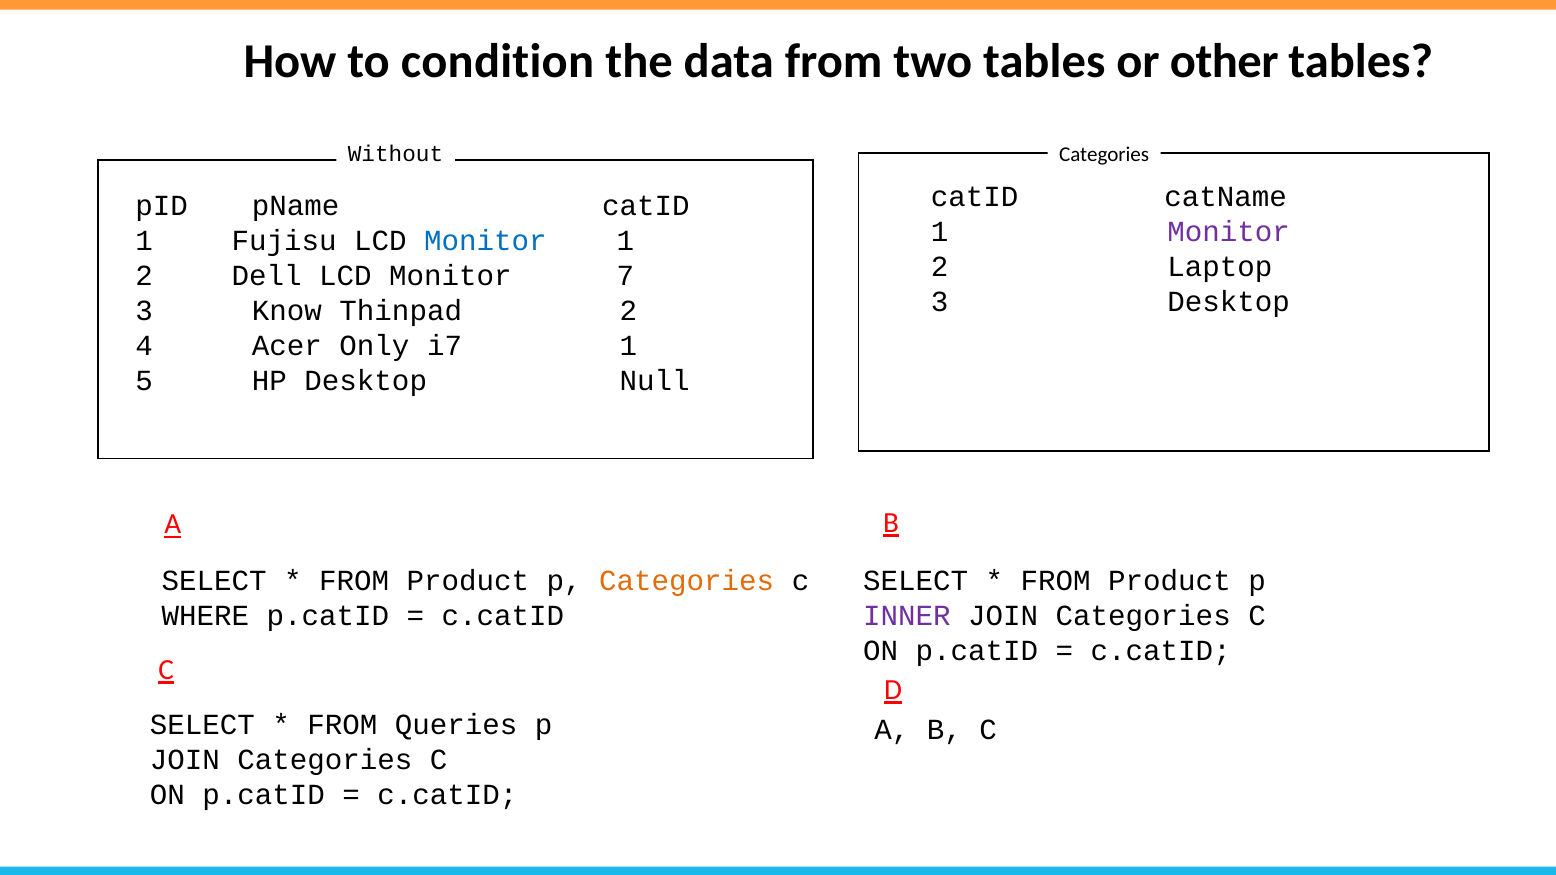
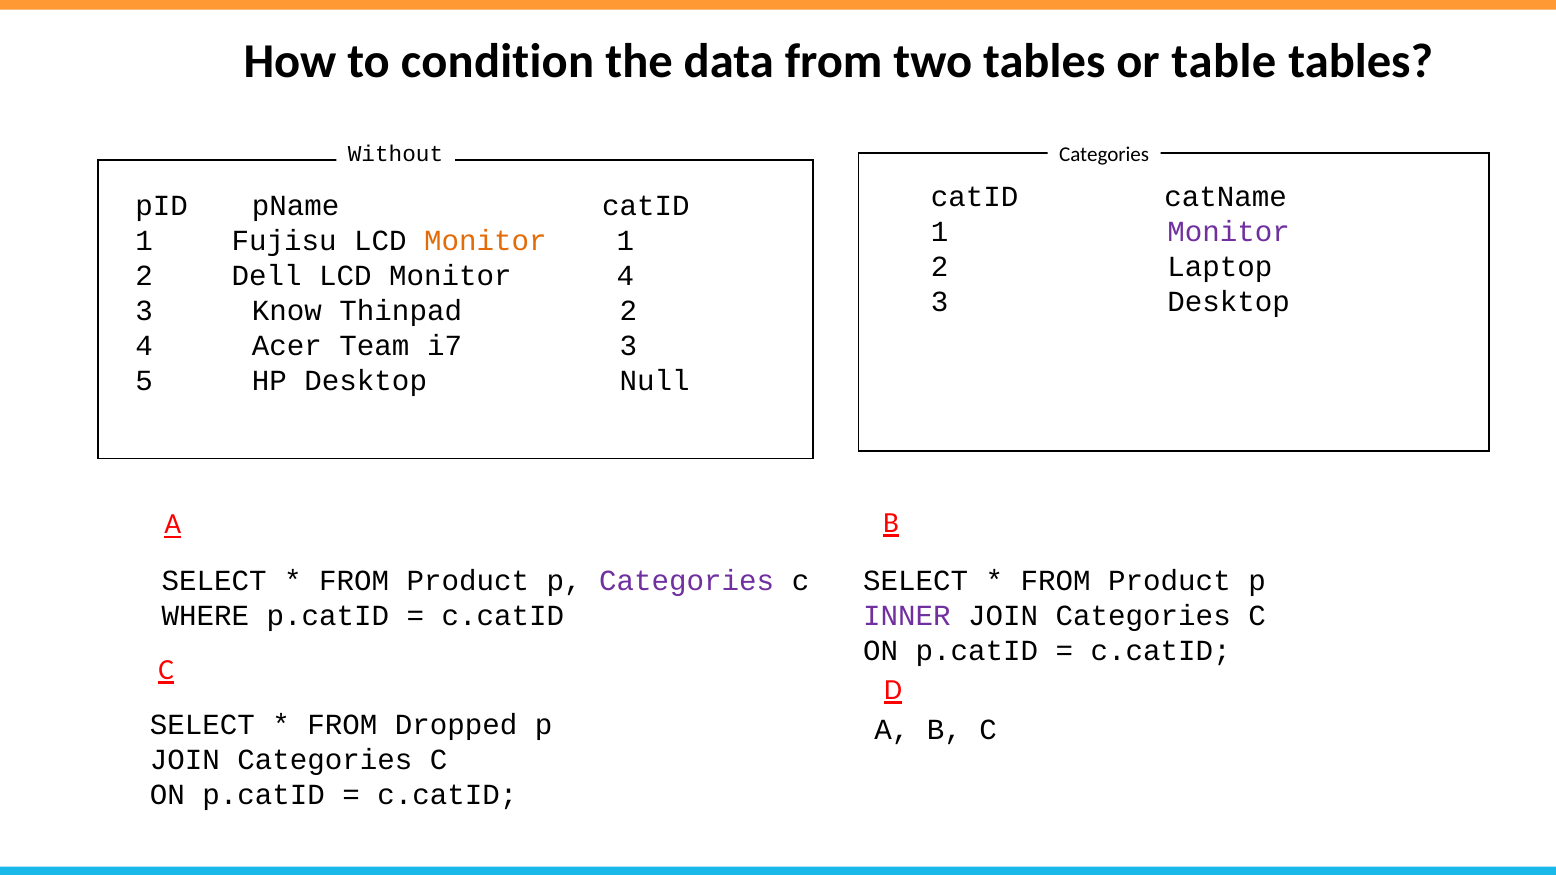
other: other -> table
Monitor at (485, 241) colour: blue -> orange
Monitor 7: 7 -> 4
Only: Only -> Team
i7 1: 1 -> 3
Categories at (687, 581) colour: orange -> purple
Queries: Queries -> Dropped
